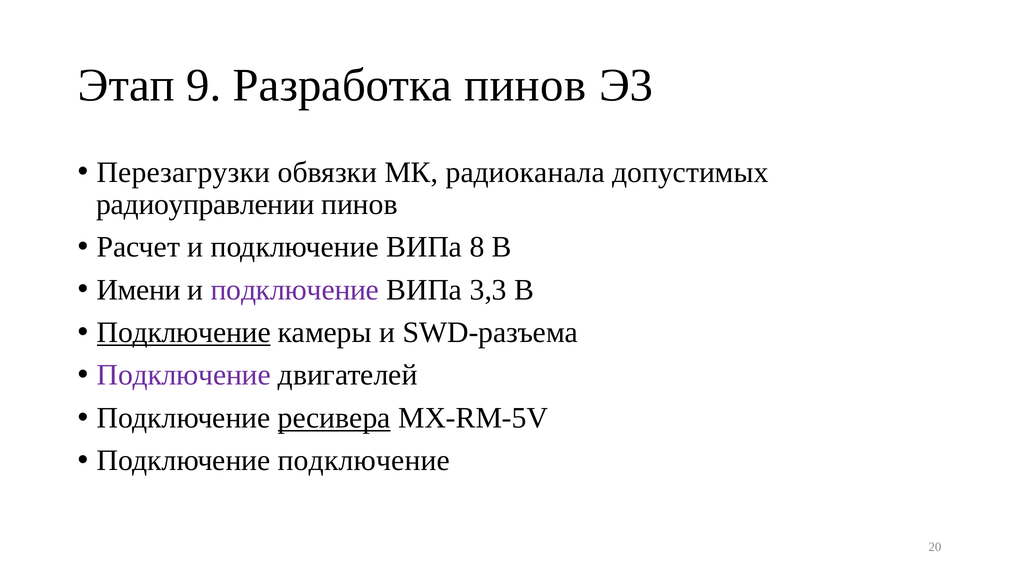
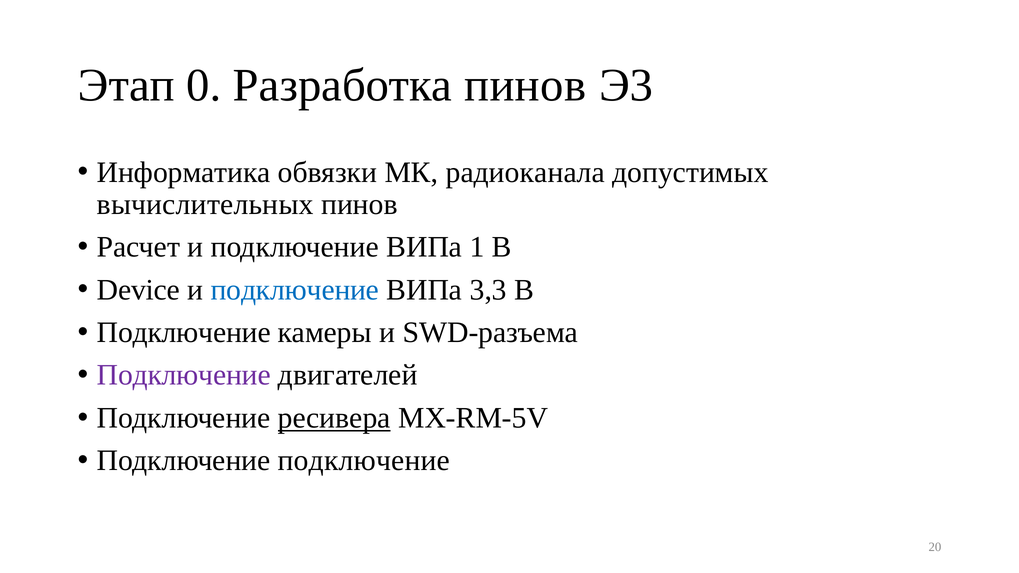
9: 9 -> 0
Перезагрузки: Перезагрузки -> Информатика
радиоуправлении: радиоуправлении -> вычислительных
8: 8 -> 1
Имени: Имени -> Device
подключение at (295, 290) colour: purple -> blue
Подключение at (184, 333) underline: present -> none
